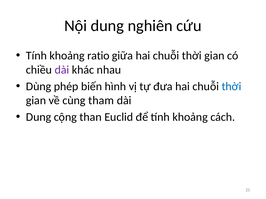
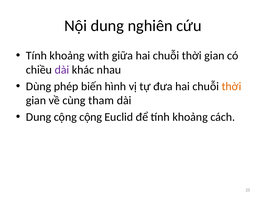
ratio: ratio -> with
thời at (231, 87) colour: blue -> orange
cộng than: than -> cộng
